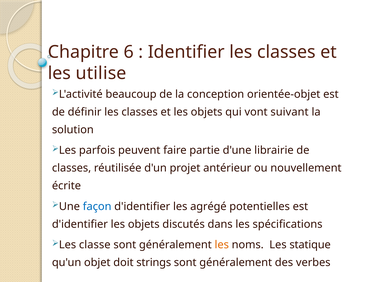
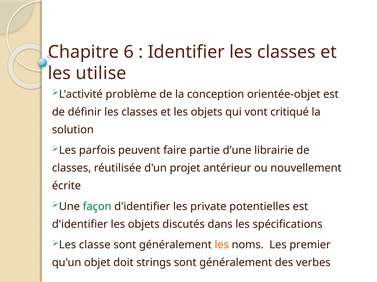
beaucoup: beaucoup -> problème
suivant: suivant -> critiqué
façon colour: blue -> green
agrégé: agrégé -> private
statique: statique -> premier
